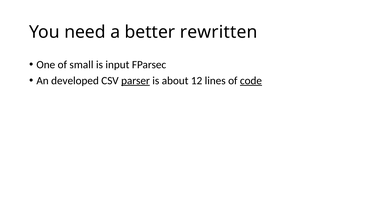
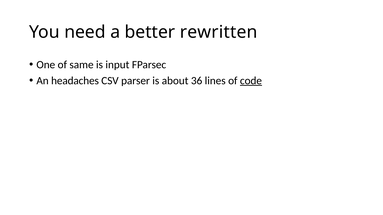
small: small -> same
developed: developed -> headaches
parser underline: present -> none
12: 12 -> 36
